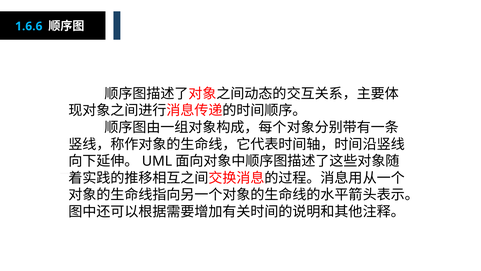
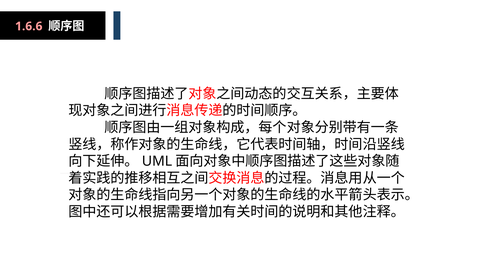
1.6.6 colour: light blue -> pink
